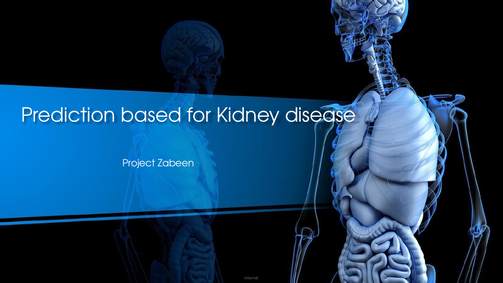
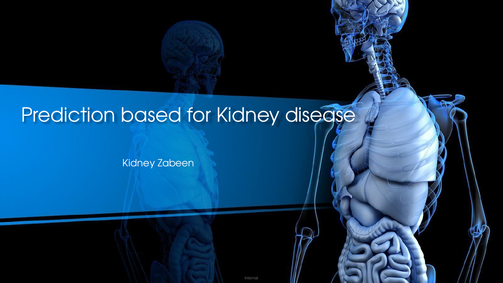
Project at (139, 163): Project -> Kidney
